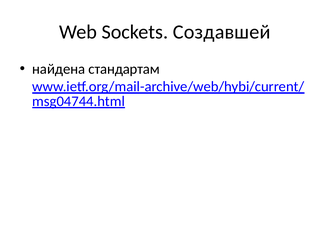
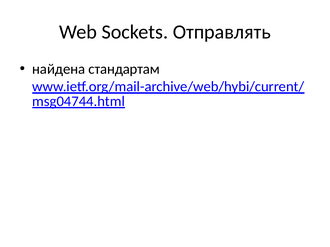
Создавшей: Создавшей -> Отправлять
